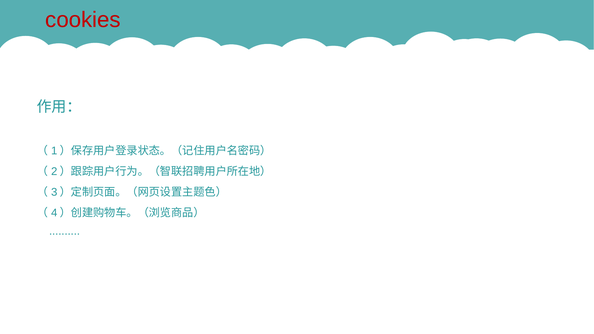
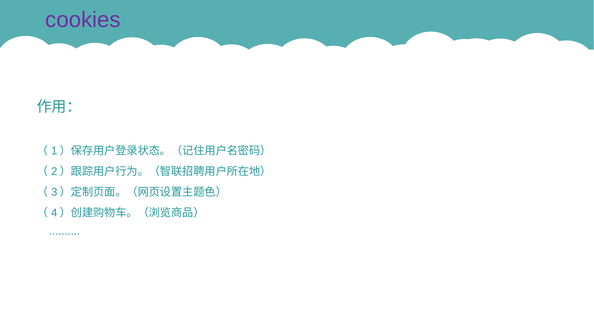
cookies colour: red -> purple
